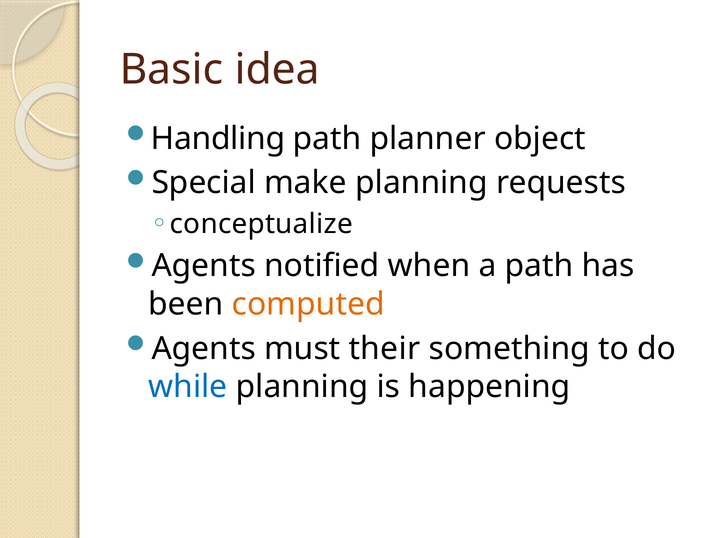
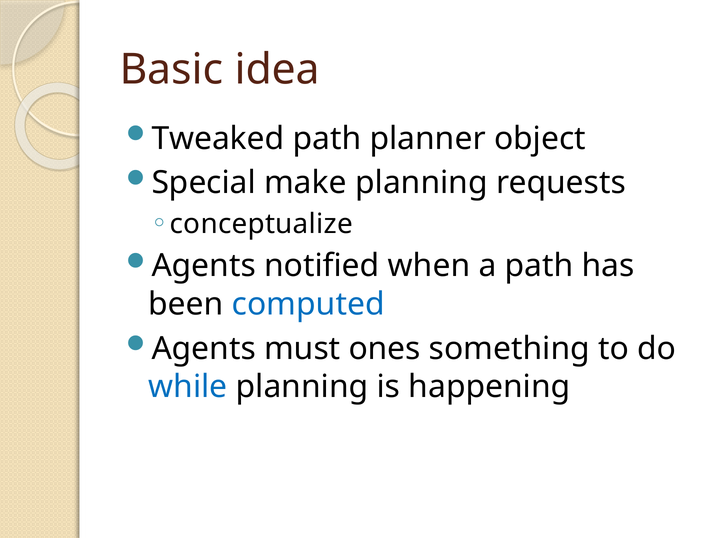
Handling: Handling -> Tweaked
computed colour: orange -> blue
their: their -> ones
